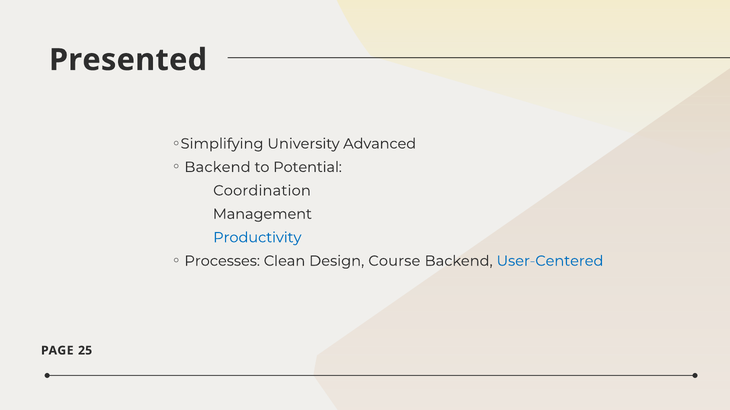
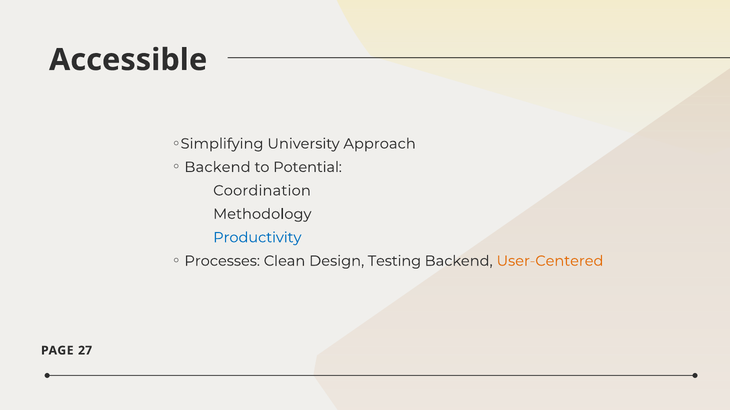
Presented: Presented -> Accessible
Advanced: Advanced -> Approach
Management: Management -> Methodology
Course: Course -> Testing
User-Centered colour: blue -> orange
25: 25 -> 27
